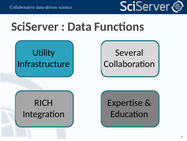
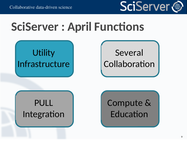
Data: Data -> April
RICH: RICH -> PULL
Expertise: Expertise -> Compute
